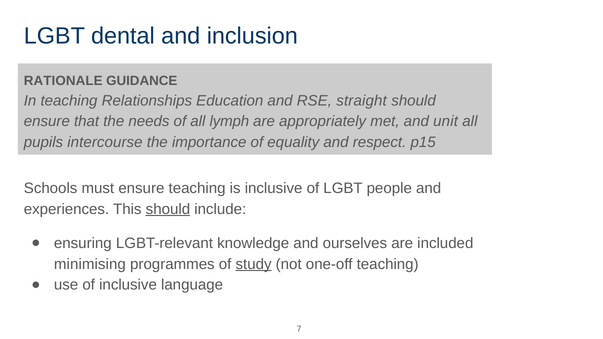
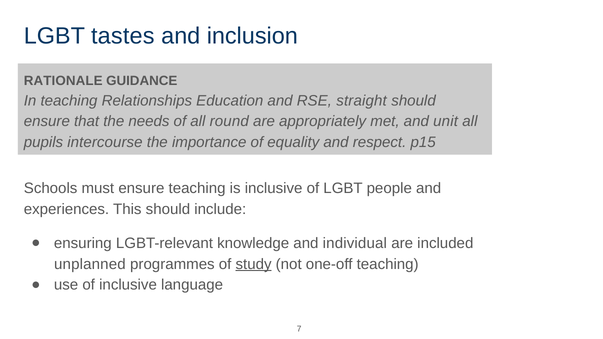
dental: dental -> tastes
lymph: lymph -> round
should at (168, 209) underline: present -> none
ourselves: ourselves -> individual
minimising: minimising -> unplanned
